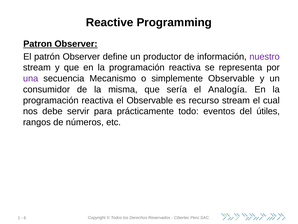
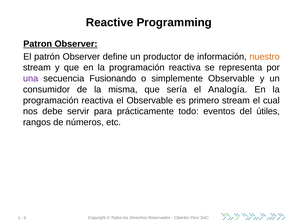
nuestro colour: purple -> orange
Mecanismo: Mecanismo -> Fusionando
recurso: recurso -> primero
